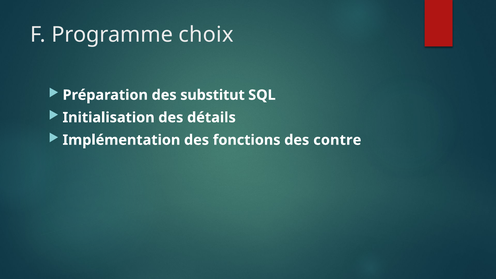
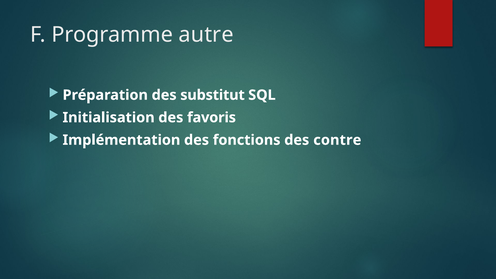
choix: choix -> autre
détails: détails -> favoris
